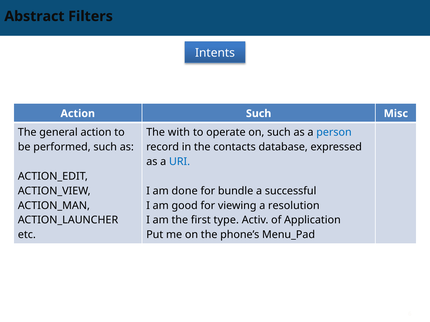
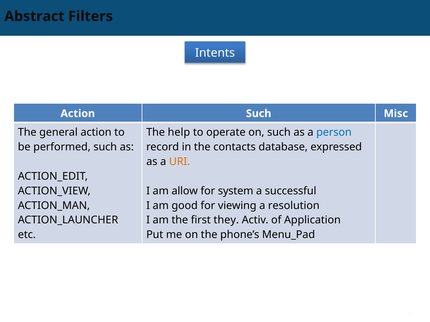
with: with -> help
URI colour: blue -> orange
done: done -> allow
bundle: bundle -> system
type: type -> they
